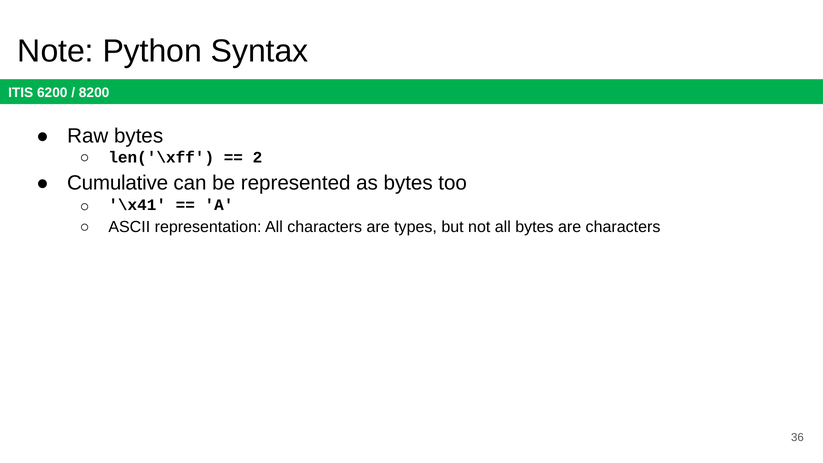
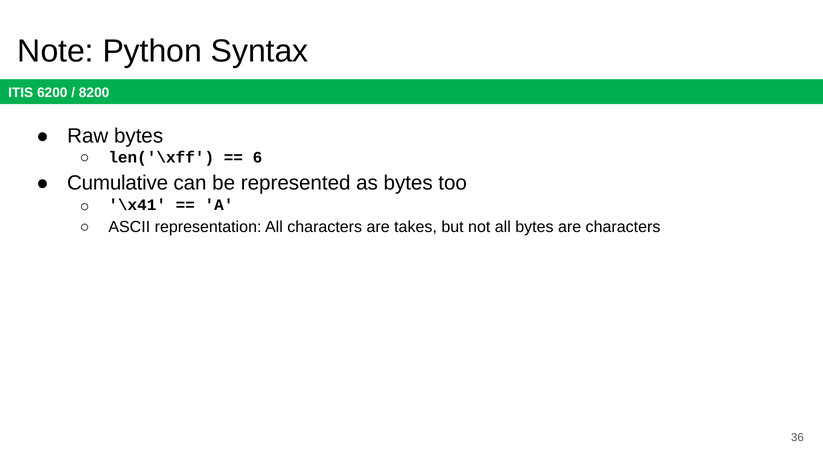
2: 2 -> 6
types: types -> takes
